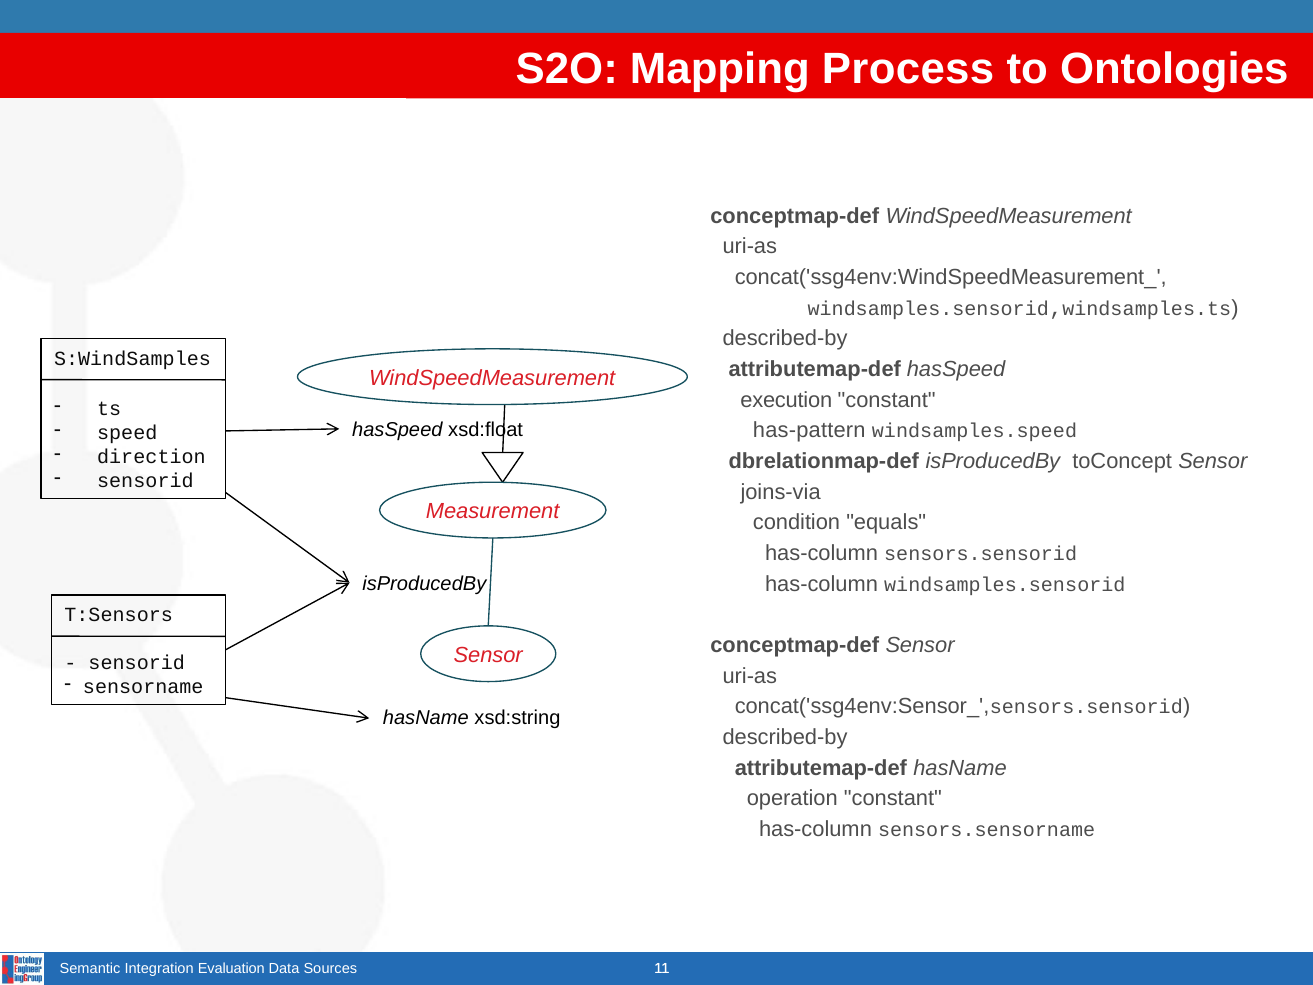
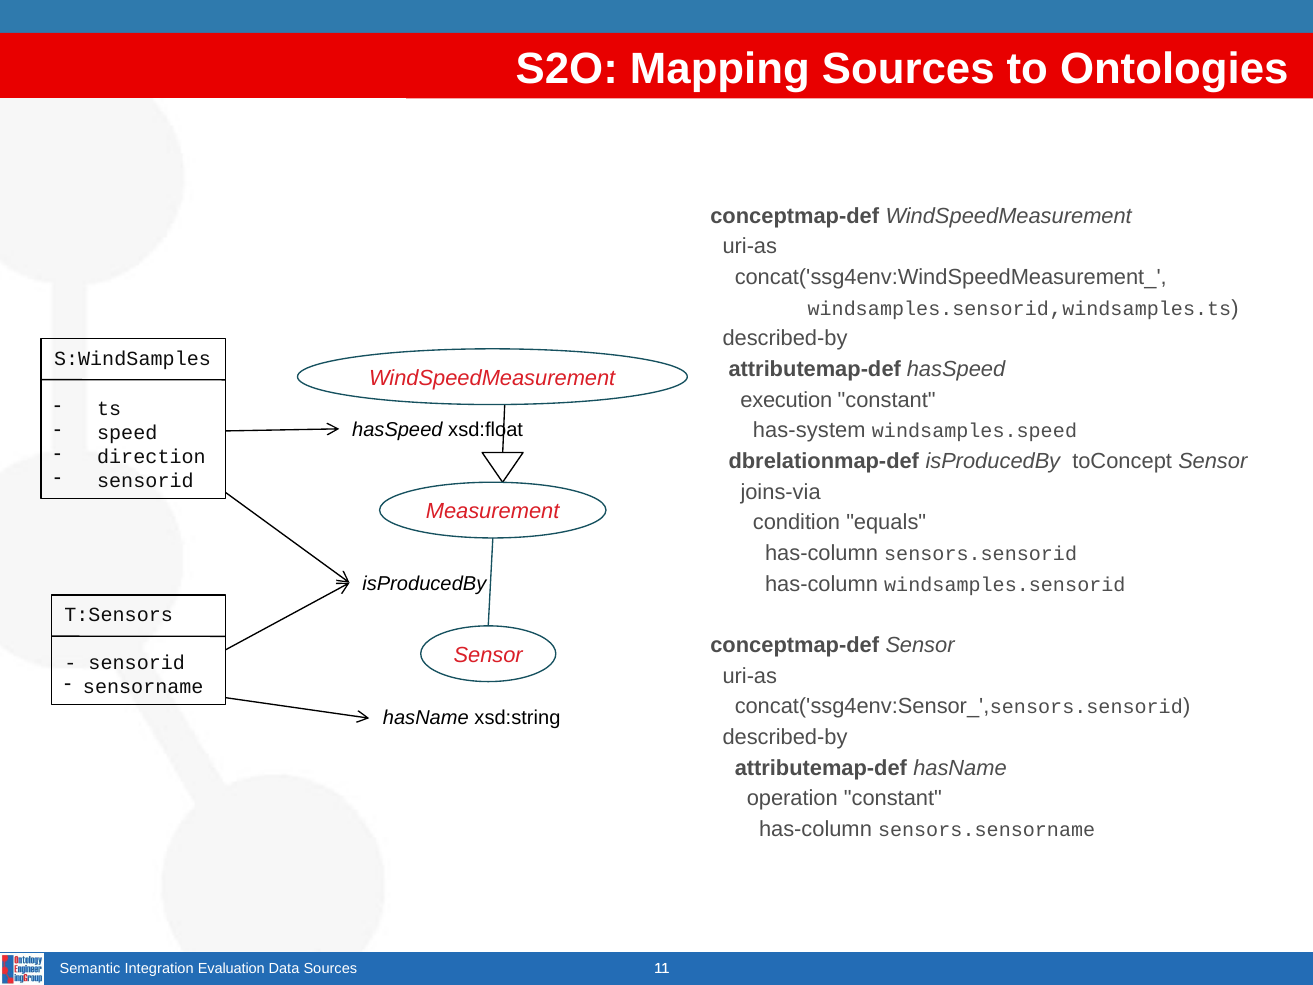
Mapping Process: Process -> Sources
has-pattern: has-pattern -> has-system
